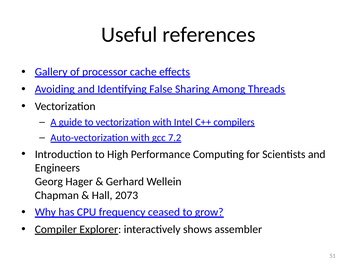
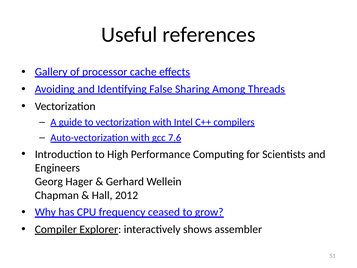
7.2: 7.2 -> 7.6
2073: 2073 -> 2012
